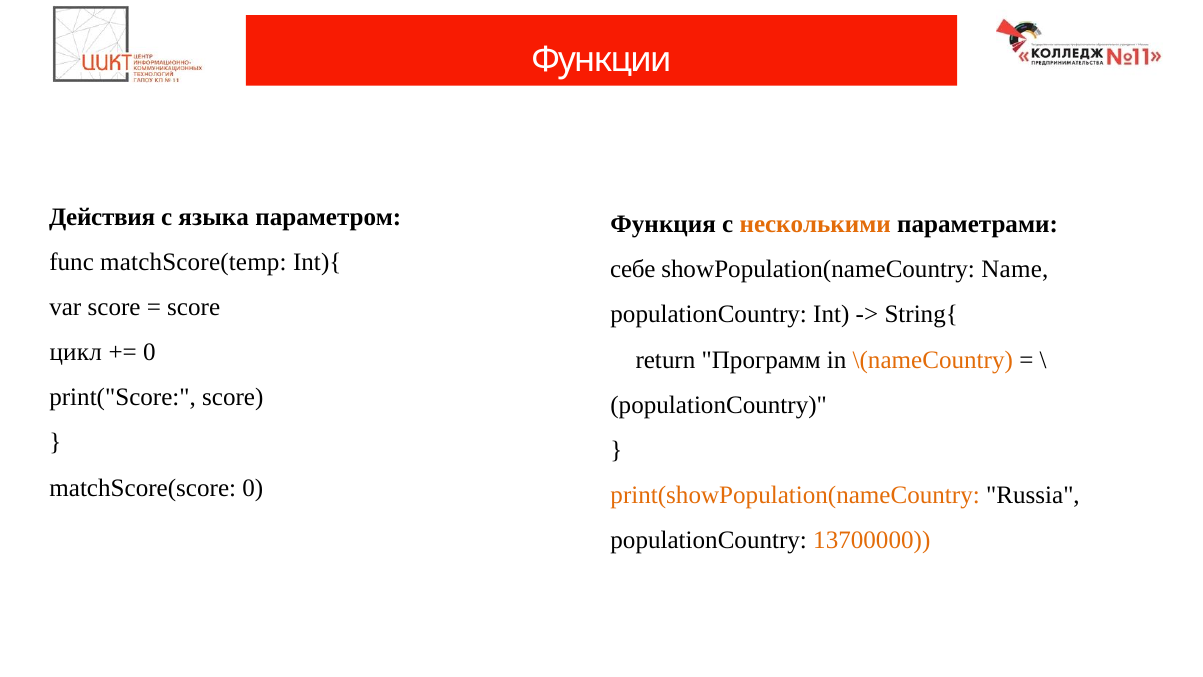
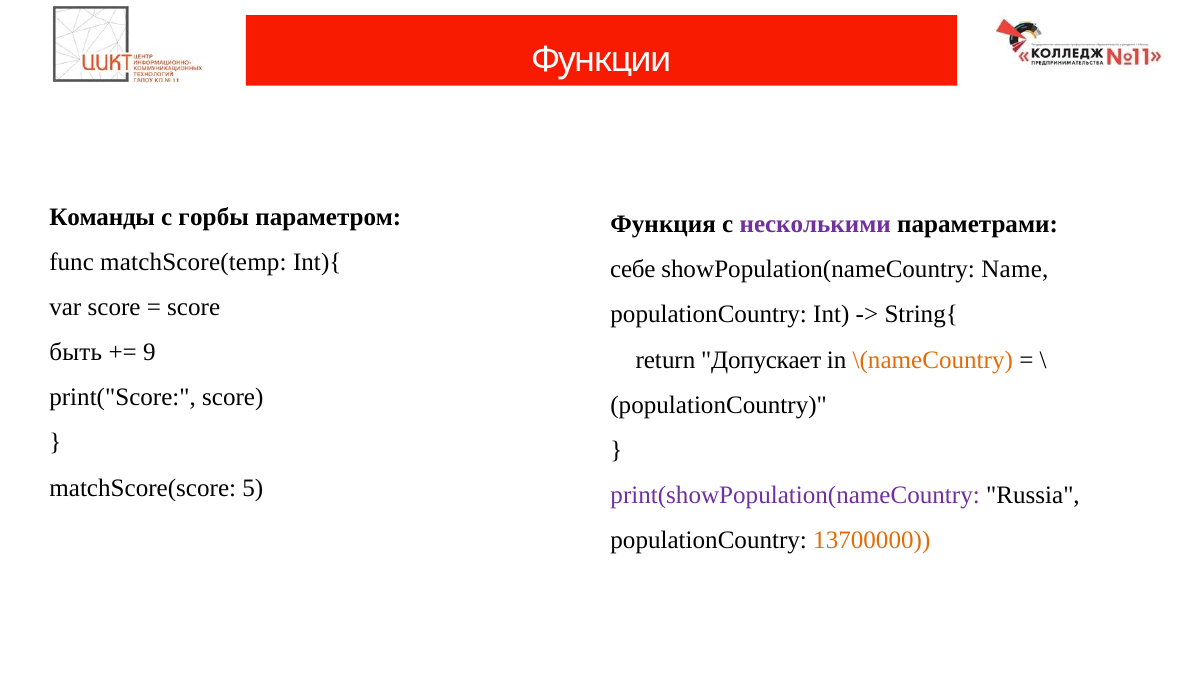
Действия: Действия -> Команды
языка: языка -> горбы
несколькими colour: orange -> purple
цикл: цикл -> быть
0 at (149, 352): 0 -> 9
Программ: Программ -> Допускает
matchScore(score 0: 0 -> 5
print(showPopulation(nameCountry colour: orange -> purple
